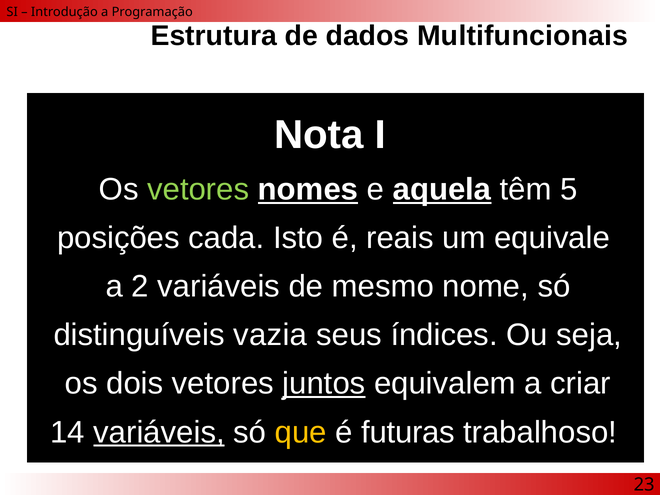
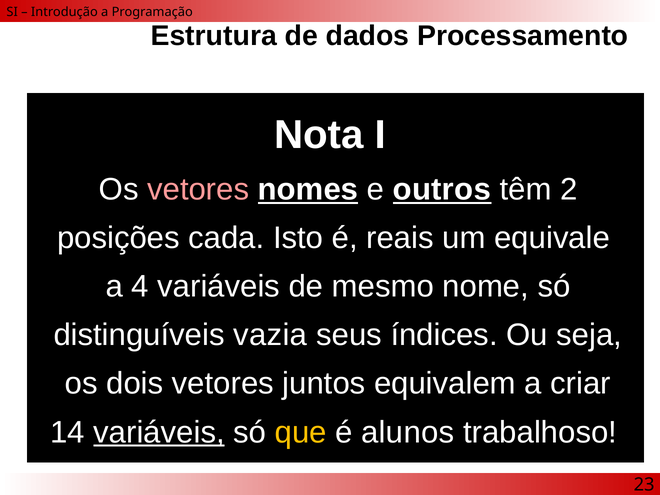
Multifuncionais: Multifuncionais -> Processamento
vetores at (198, 189) colour: light green -> pink
aquela: aquela -> outros
5: 5 -> 2
2: 2 -> 4
juntos underline: present -> none
futuras: futuras -> alunos
